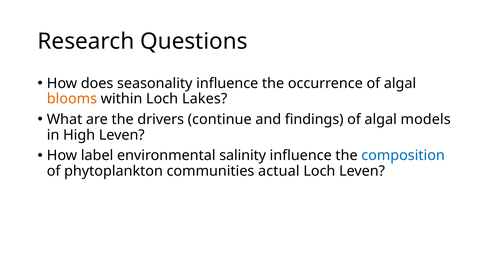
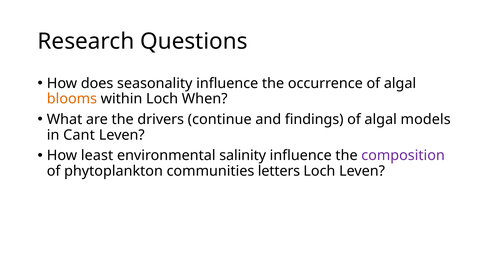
Lakes: Lakes -> When
High: High -> Cant
label: label -> least
composition colour: blue -> purple
actual: actual -> letters
